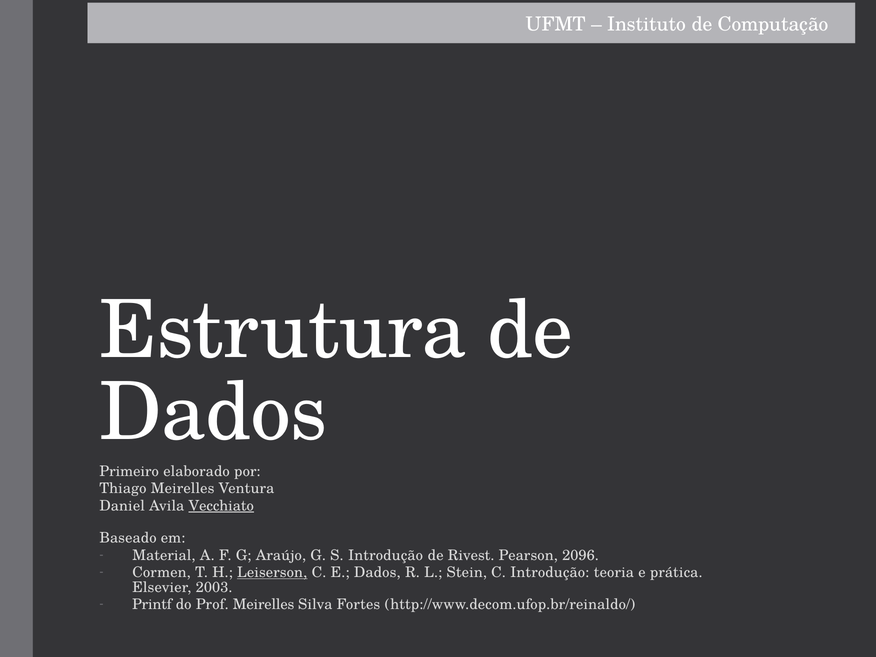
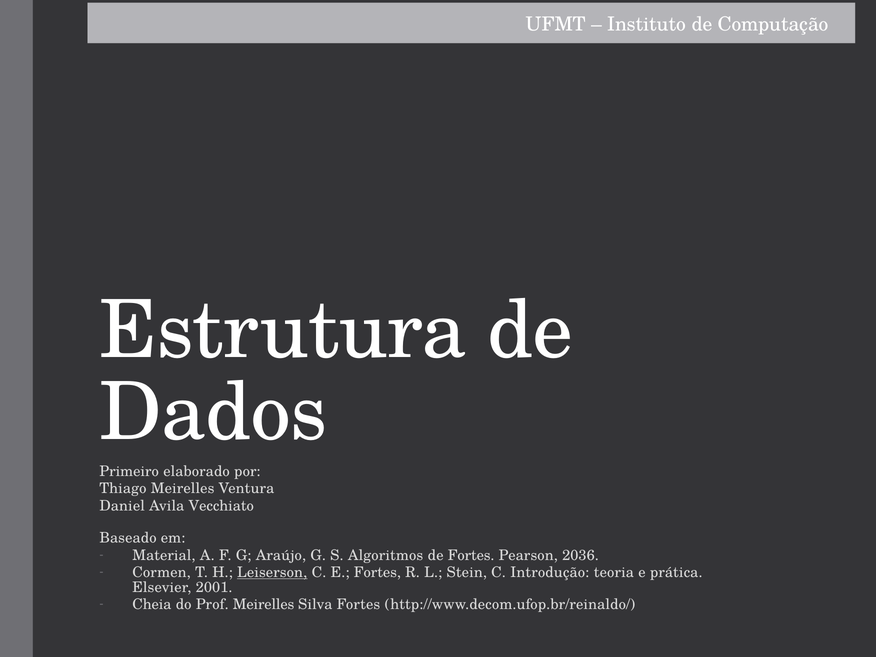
Vecchiato underline: present -> none
S Introdução: Introdução -> Algoritmos
de Rivest: Rivest -> Fortes
2096: 2096 -> 2036
E Dados: Dados -> Fortes
2003: 2003 -> 2001
Printf: Printf -> Cheia
